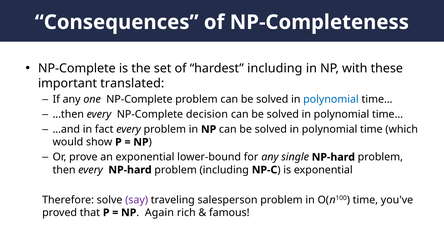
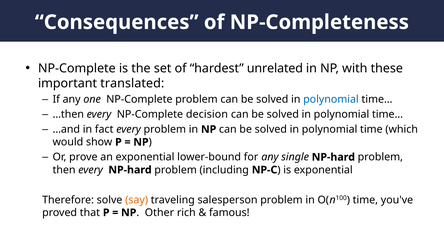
hardest including: including -> unrelated
say colour: purple -> orange
Again: Again -> Other
